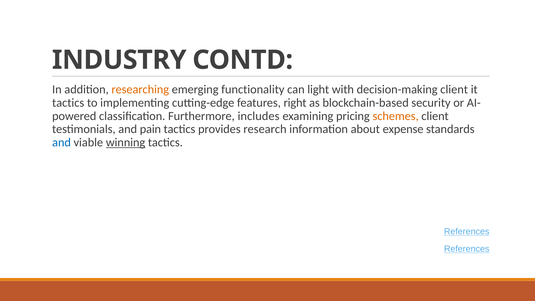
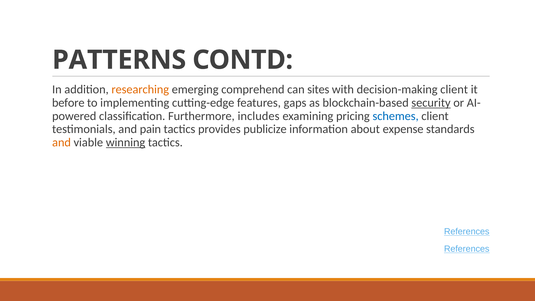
INDUSTRY: INDUSTRY -> PATTERNS
functionality: functionality -> comprehend
light: light -> sites
tactics at (68, 103): tactics -> before
right: right -> gaps
security underline: none -> present
schemes colour: orange -> blue
research: research -> publicize
and at (62, 142) colour: blue -> orange
